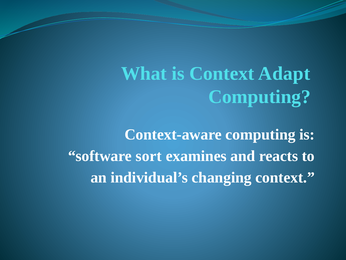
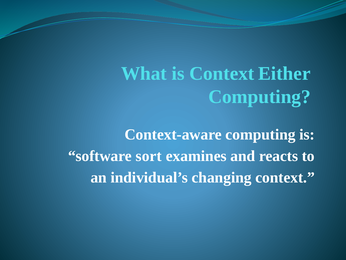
Adapt: Adapt -> Either
